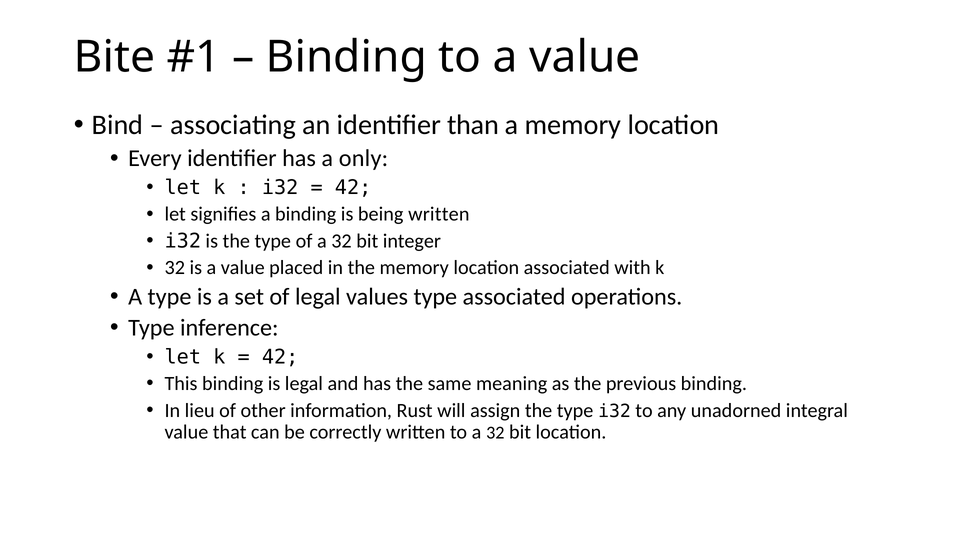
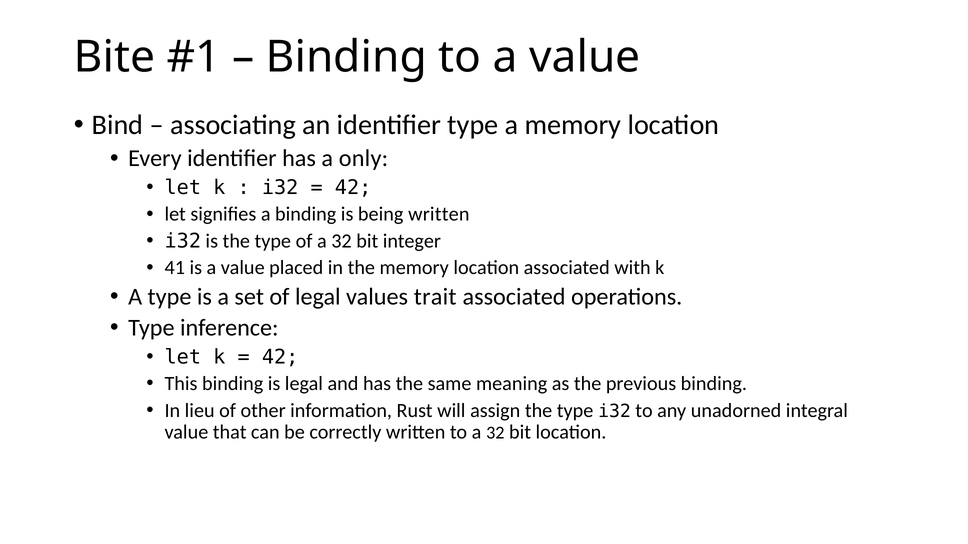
identifier than: than -> type
32 at (175, 268): 32 -> 41
values type: type -> trait
